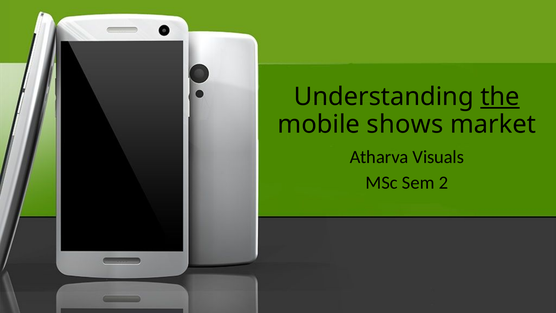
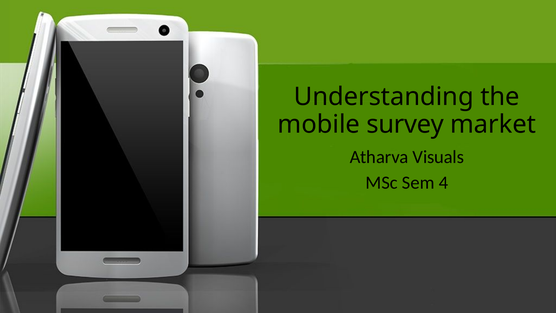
the underline: present -> none
shows: shows -> survey
2: 2 -> 4
